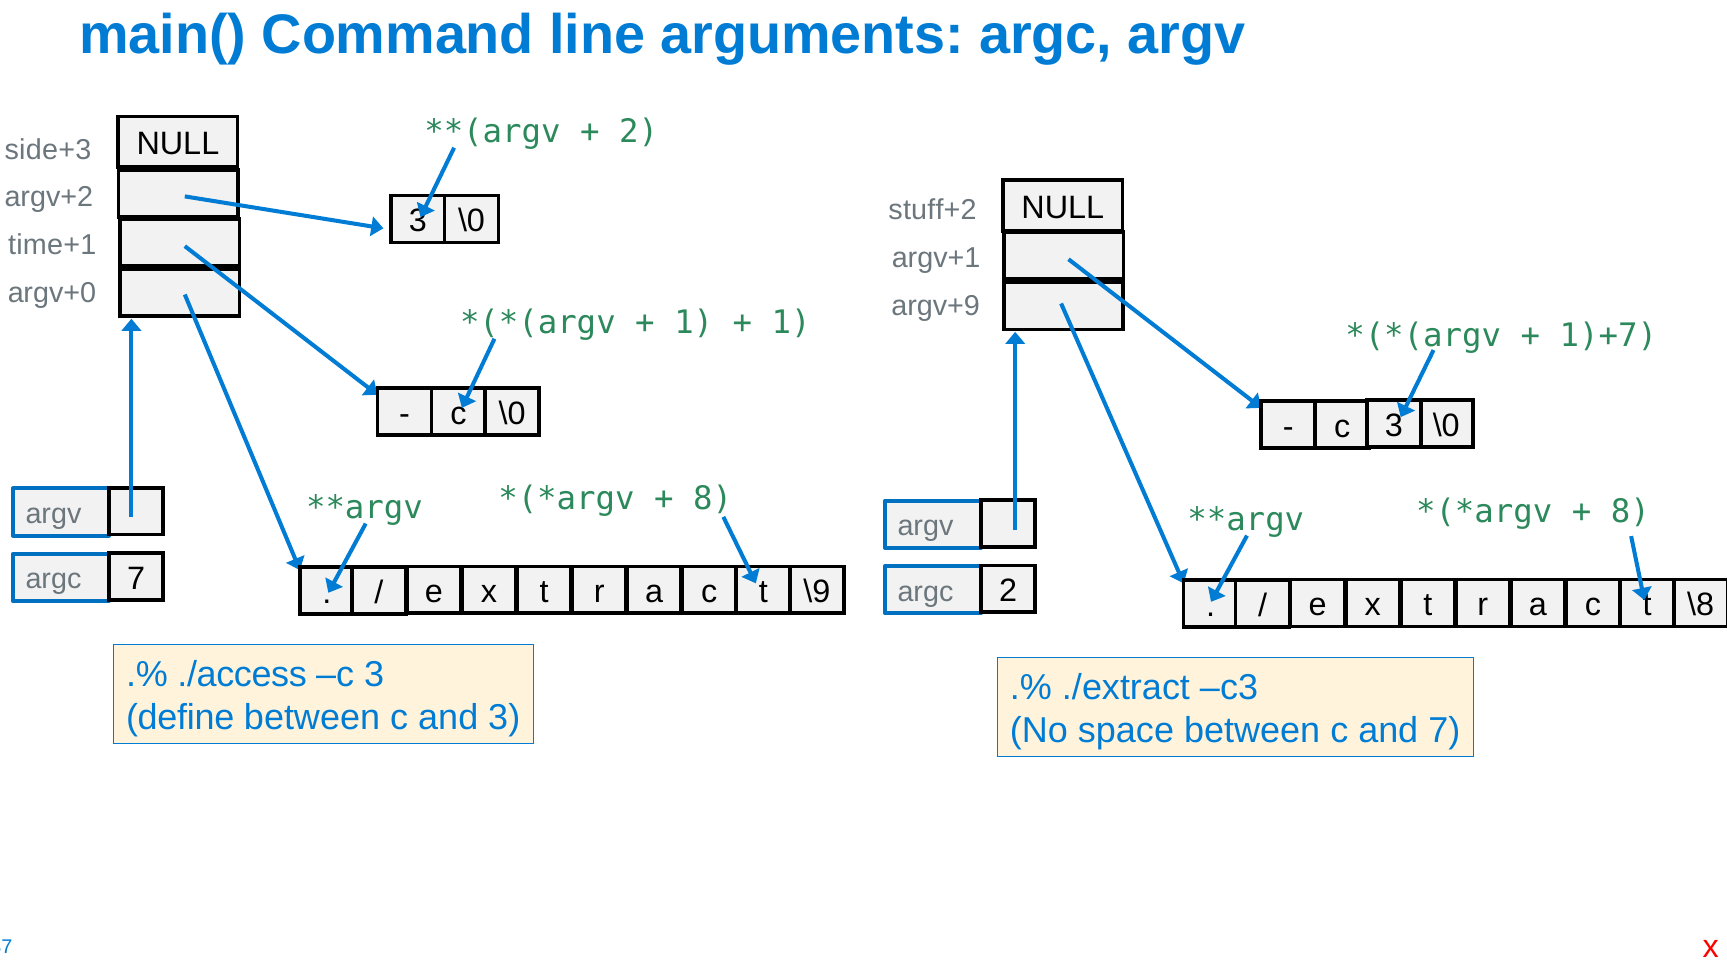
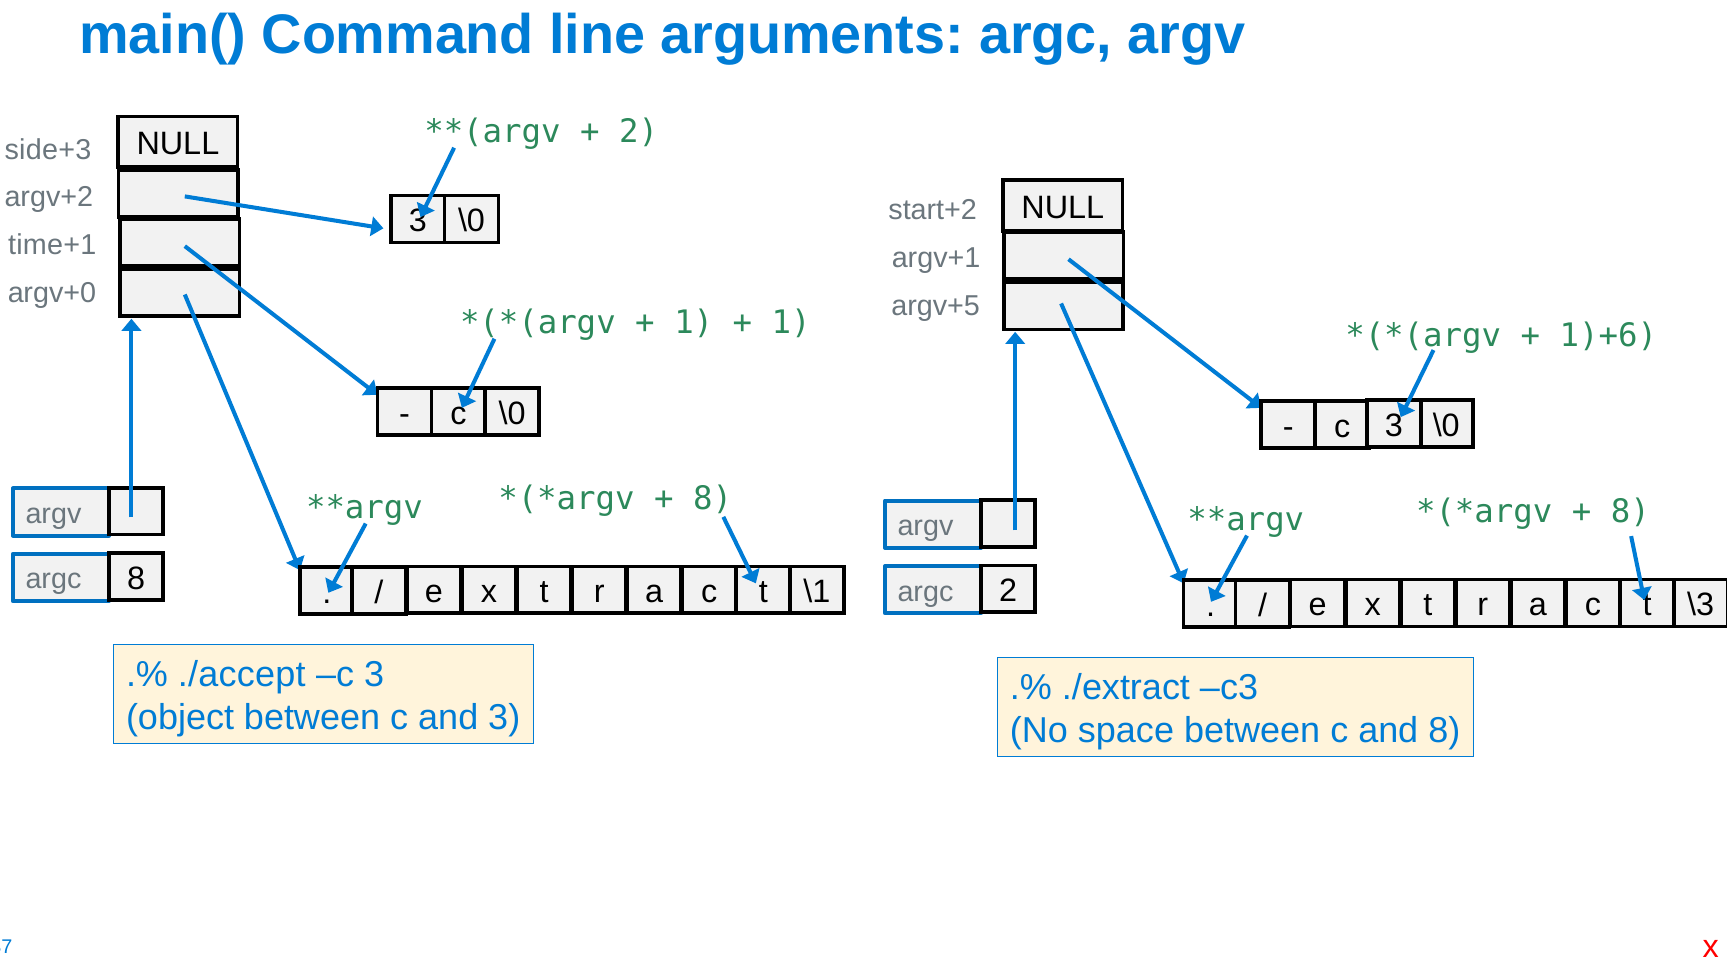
stuff+2: stuff+2 -> start+2
argv+9: argv+9 -> argv+5
1)+7: 1)+7 -> 1)+6
argc 7: 7 -> 8
\9: \9 -> \1
\8: \8 -> \3
./access: ./access -> ./accept
define: define -> object
and 7: 7 -> 8
